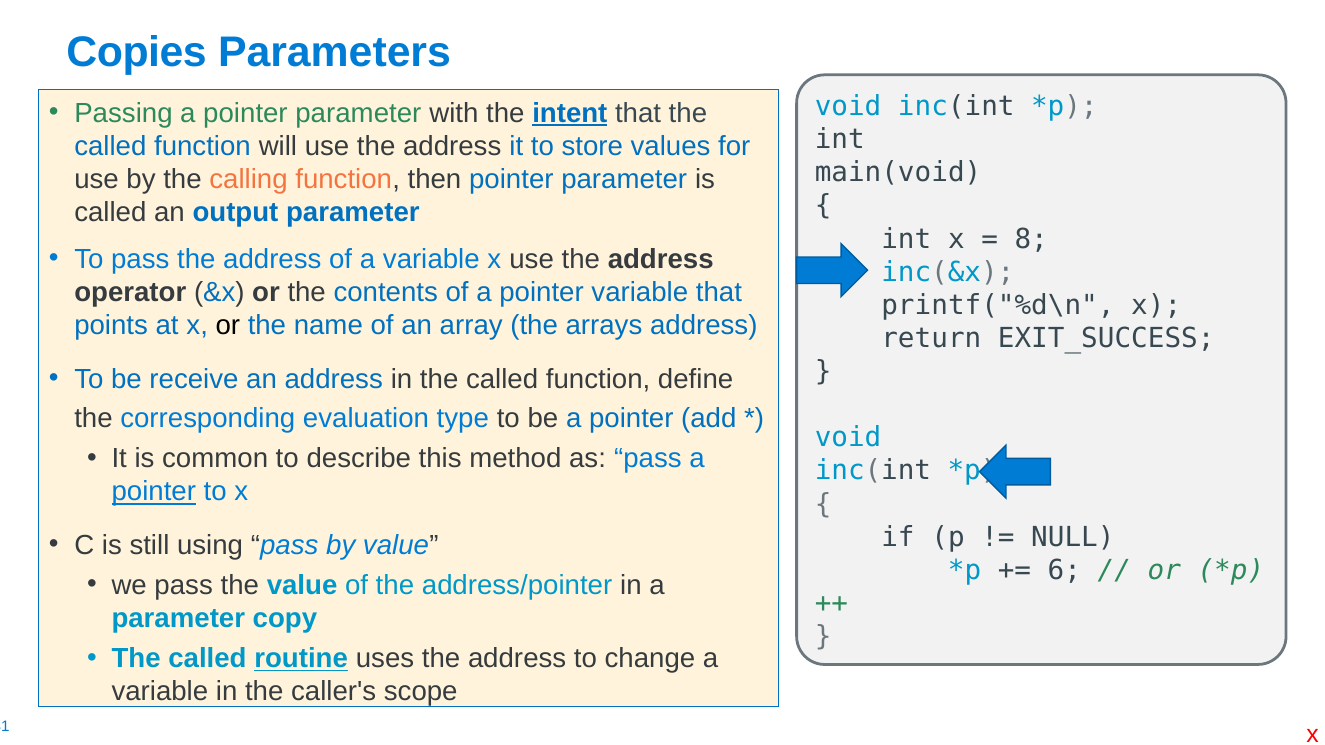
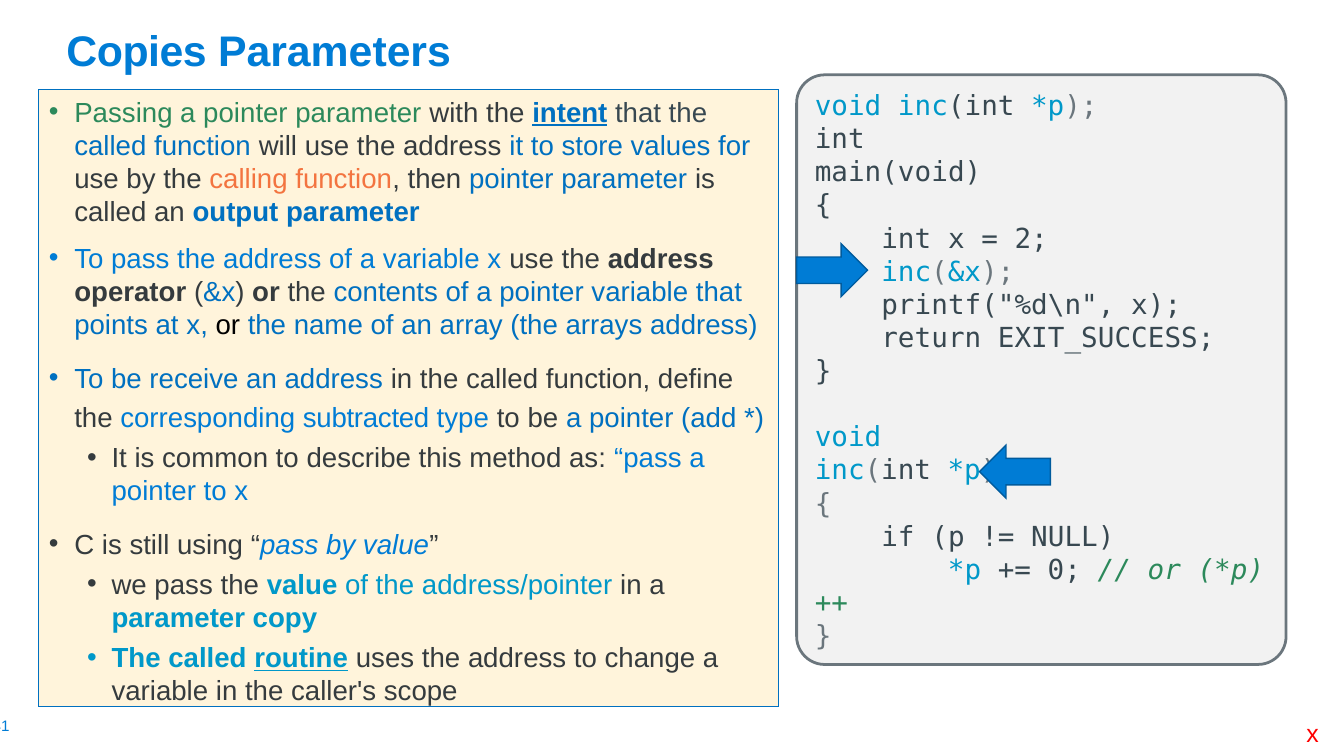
8: 8 -> 2
evaluation: evaluation -> subtracted
pointer at (154, 492) underline: present -> none
6: 6 -> 0
